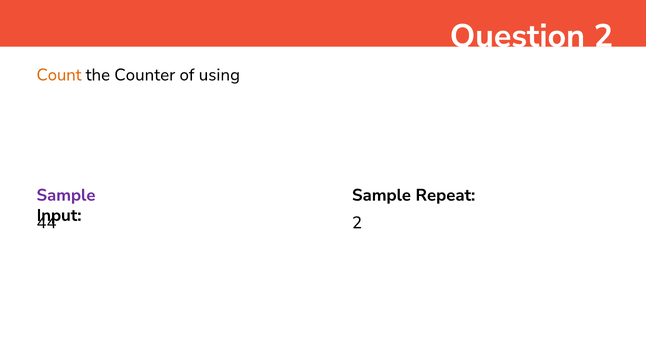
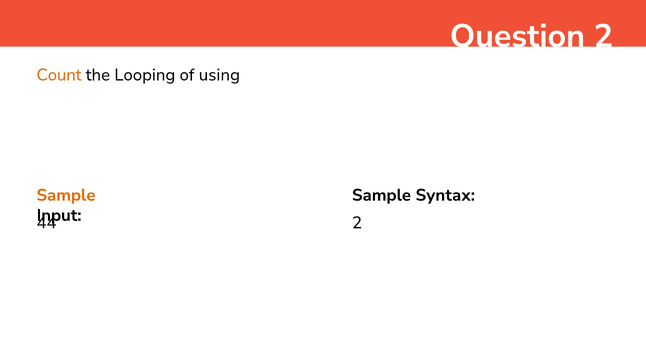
Counter: Counter -> Looping
Sample at (66, 195) colour: purple -> orange
Repeat: Repeat -> Syntax
